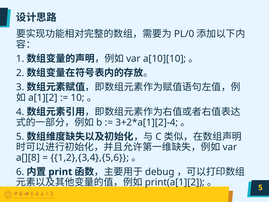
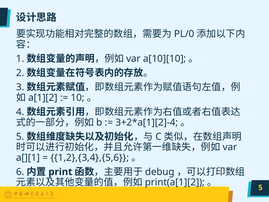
a[][8: a[][8 -> a[][1
